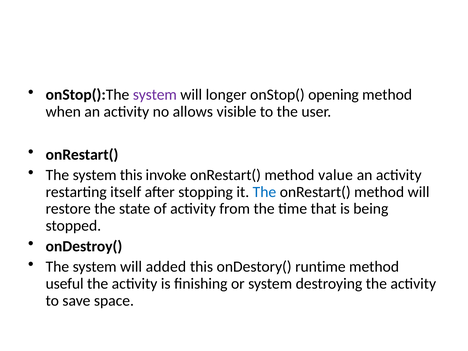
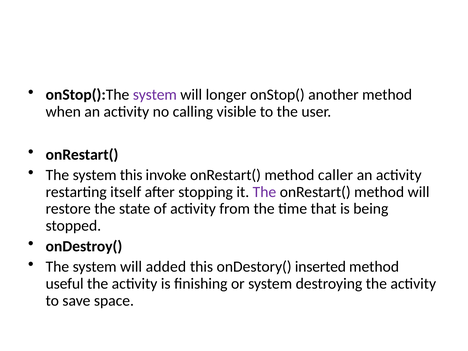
opening: opening -> another
allows: allows -> calling
value: value -> caller
The at (264, 192) colour: blue -> purple
runtime: runtime -> inserted
